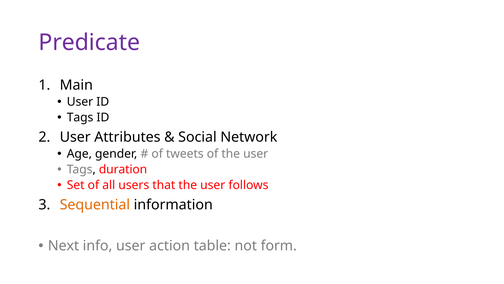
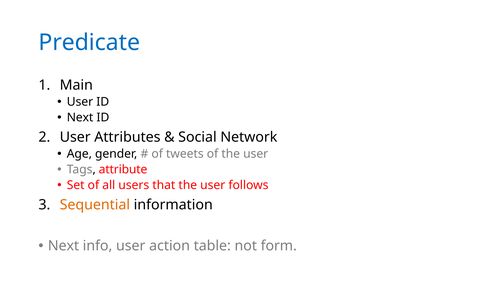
Predicate colour: purple -> blue
Tags at (80, 117): Tags -> Next
duration: duration -> attribute
